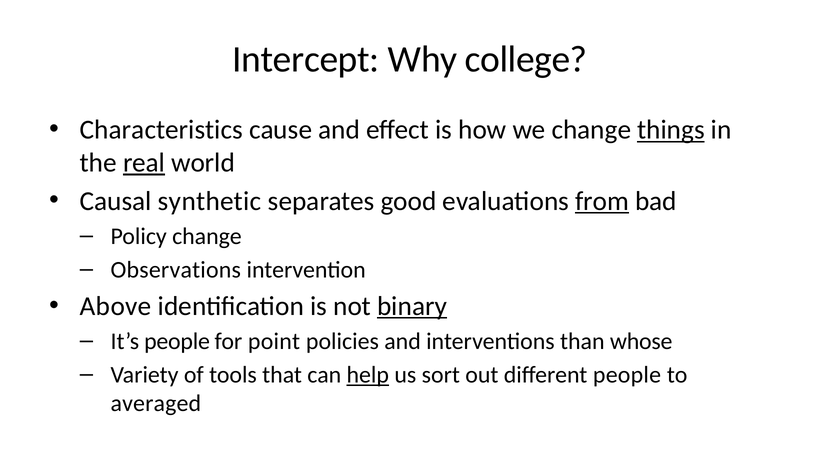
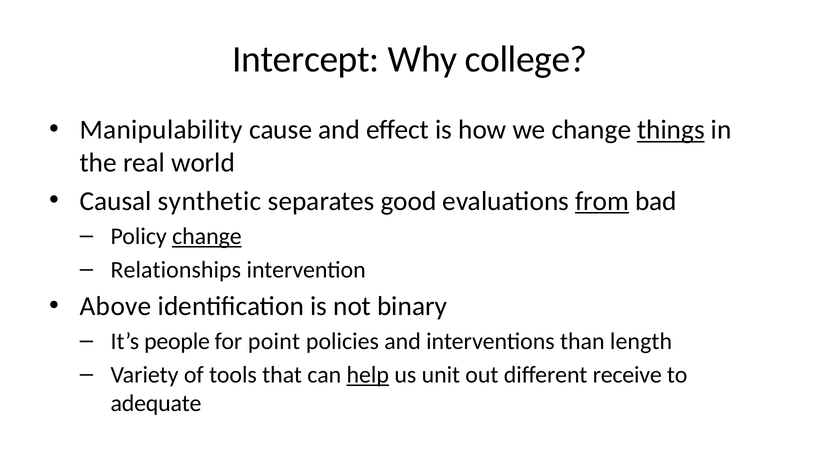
Characteristics: Characteristics -> Manipulability
real underline: present -> none
change at (207, 236) underline: none -> present
Observations: Observations -> Relationships
binary underline: present -> none
whose: whose -> length
sort: sort -> unit
different people: people -> receive
averaged: averaged -> adequate
